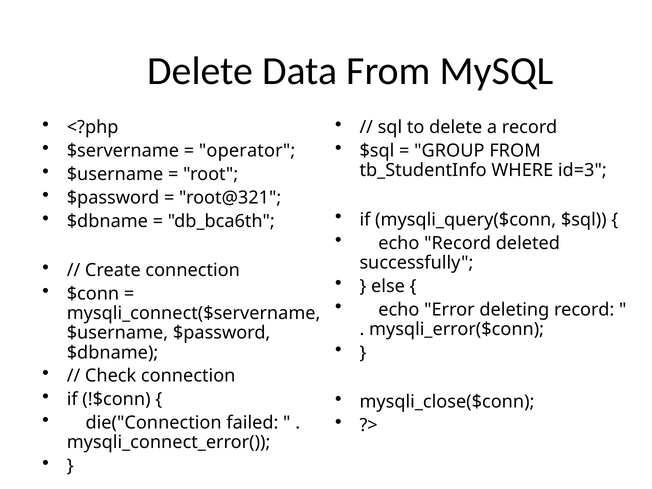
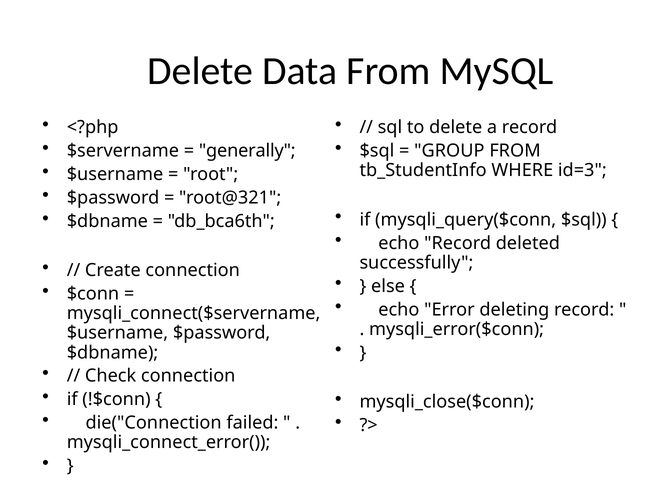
operator: operator -> generally
